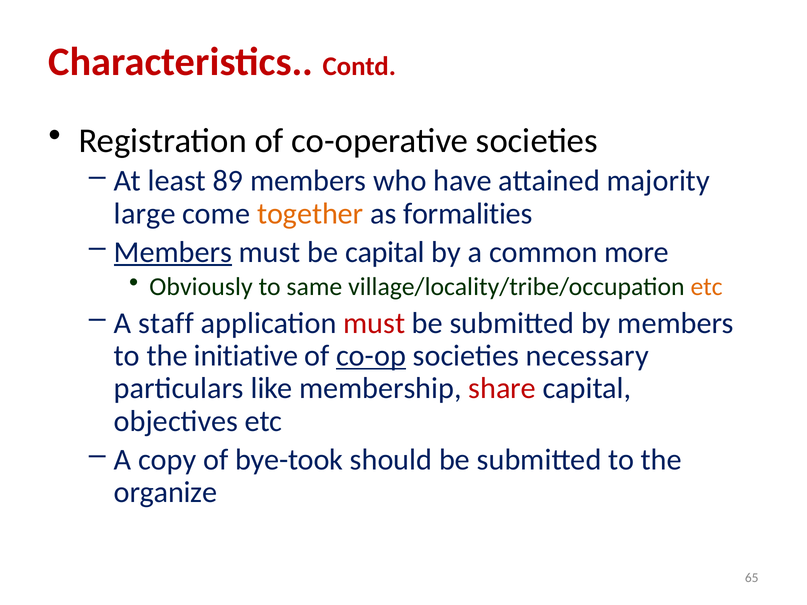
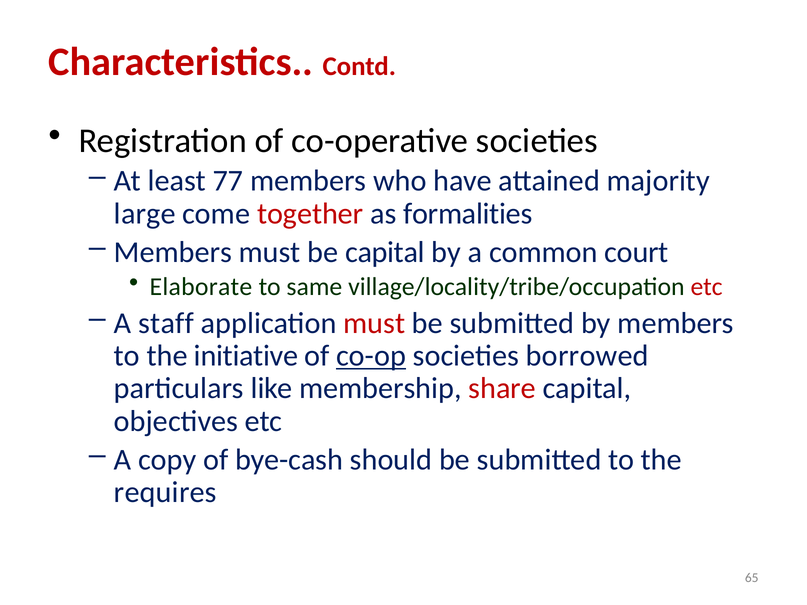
89: 89 -> 77
together colour: orange -> red
Members at (173, 252) underline: present -> none
more: more -> court
Obviously: Obviously -> Elaborate
etc at (707, 287) colour: orange -> red
necessary: necessary -> borrowed
bye-took: bye-took -> bye-cash
organize: organize -> requires
